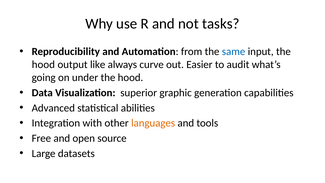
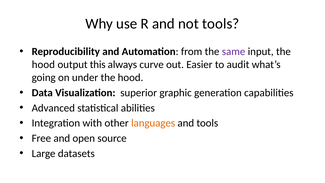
not tasks: tasks -> tools
same colour: blue -> purple
like: like -> this
